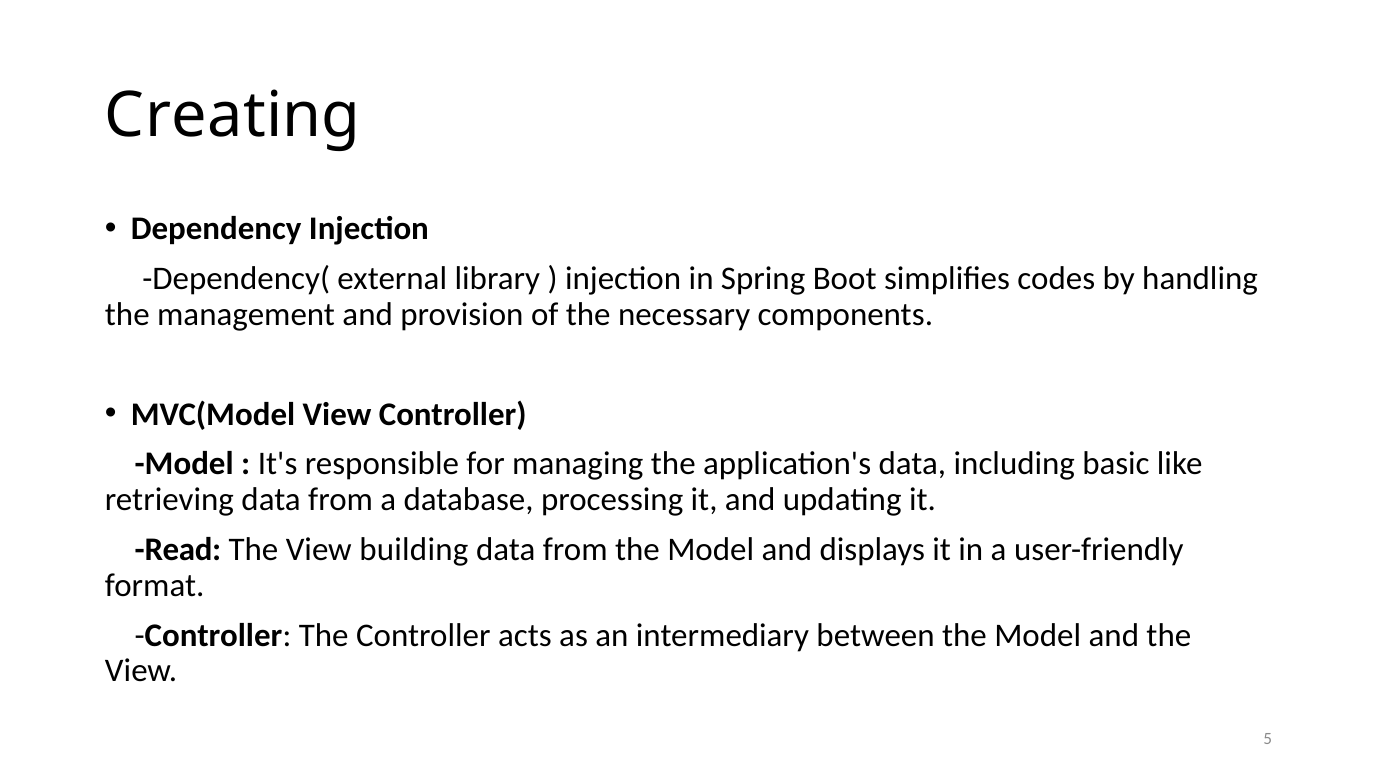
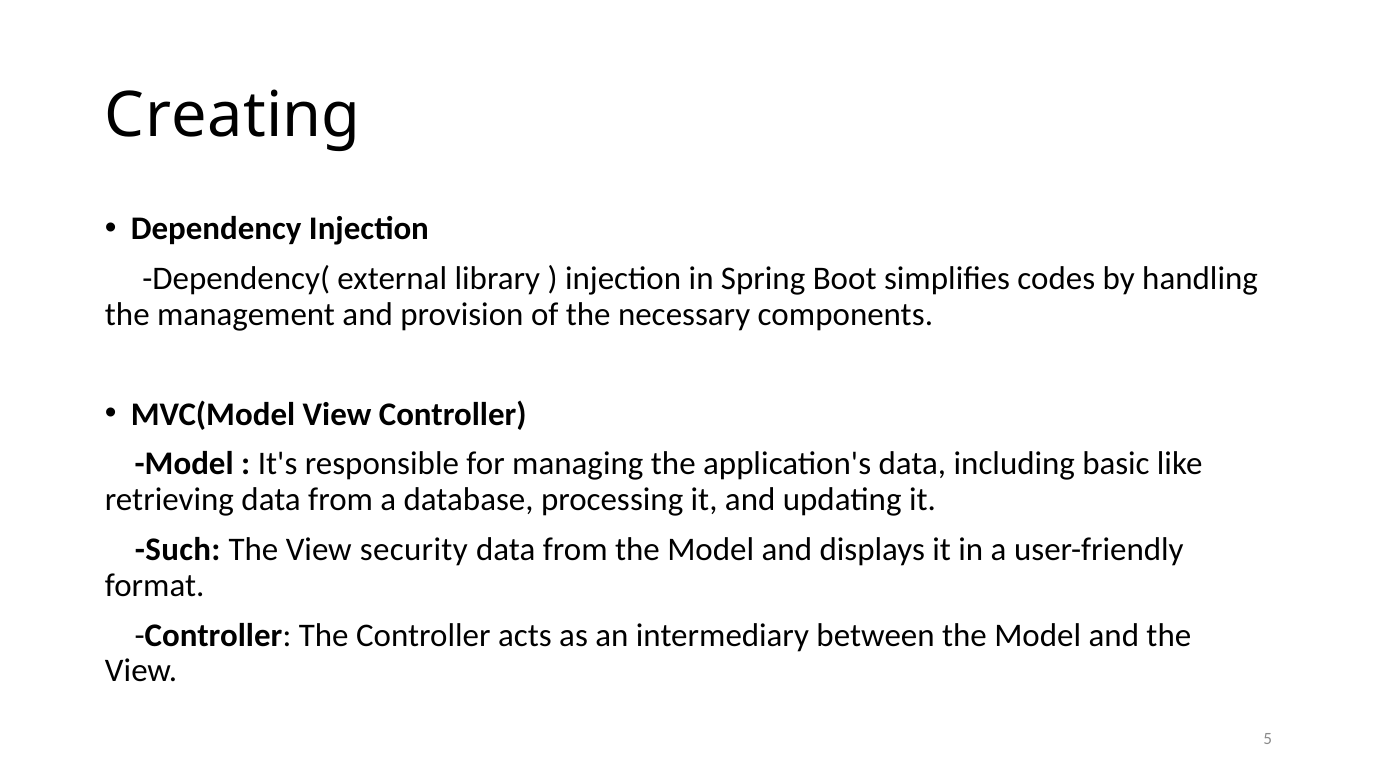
Read: Read -> Such
building: building -> security
